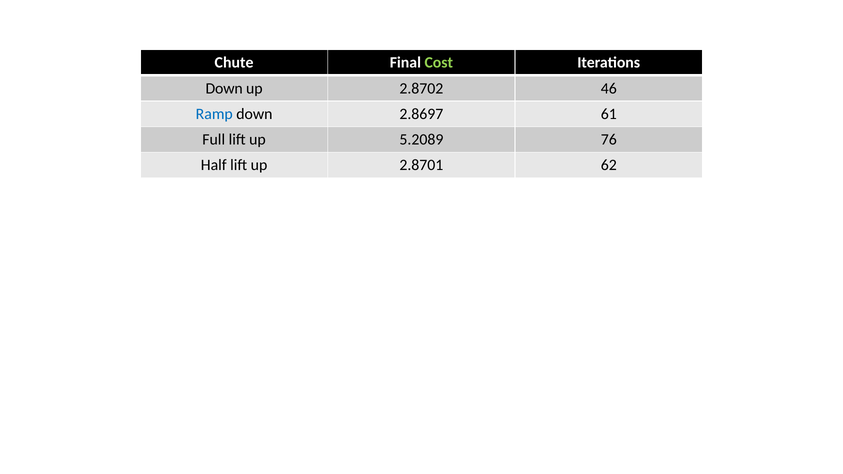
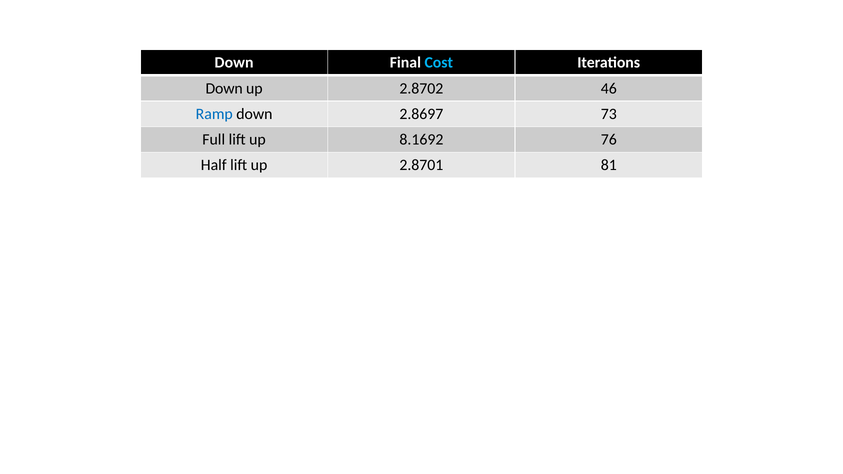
Chute at (234, 63): Chute -> Down
Cost colour: light green -> light blue
61: 61 -> 73
5.2089: 5.2089 -> 8.1692
62: 62 -> 81
